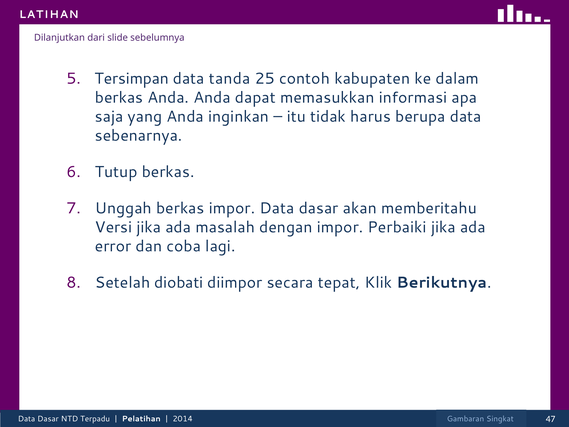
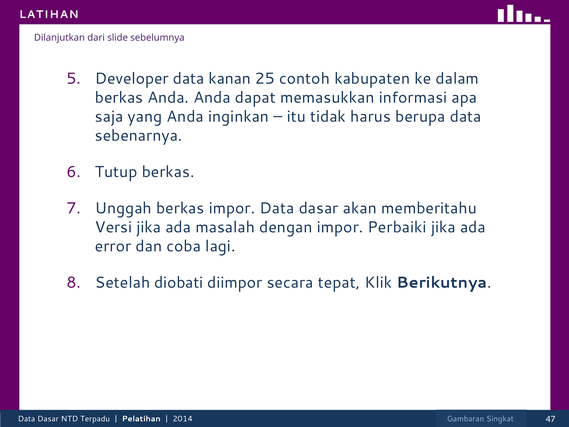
Tersimpan: Tersimpan -> Developer
tanda: tanda -> kanan
